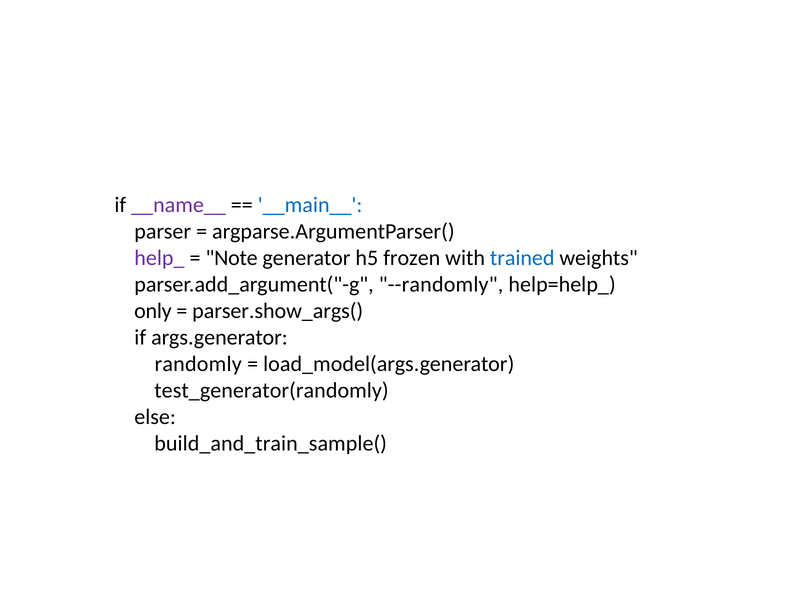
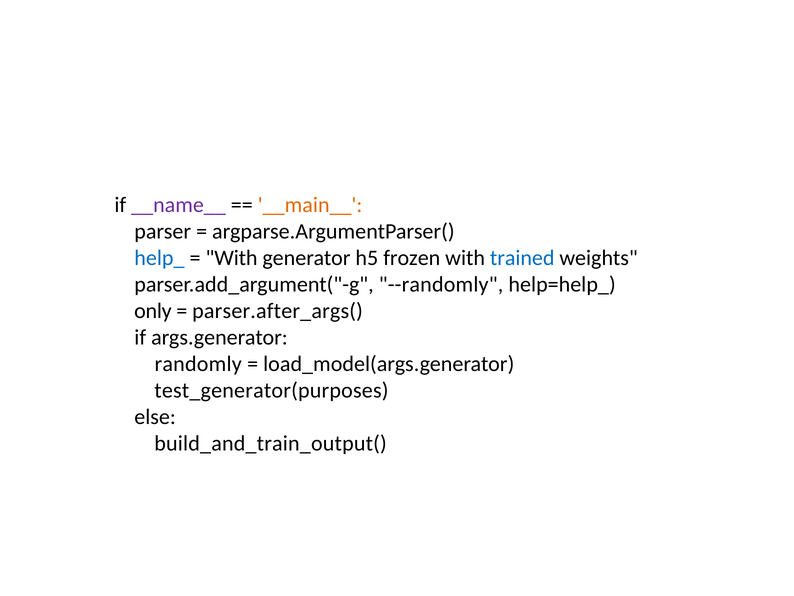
__main__ colour: blue -> orange
help_ colour: purple -> blue
Note at (232, 258): Note -> With
parser.show_args(: parser.show_args( -> parser.after_args(
test_generator(randomly: test_generator(randomly -> test_generator(purposes
build_and_train_sample(: build_and_train_sample( -> build_and_train_output(
